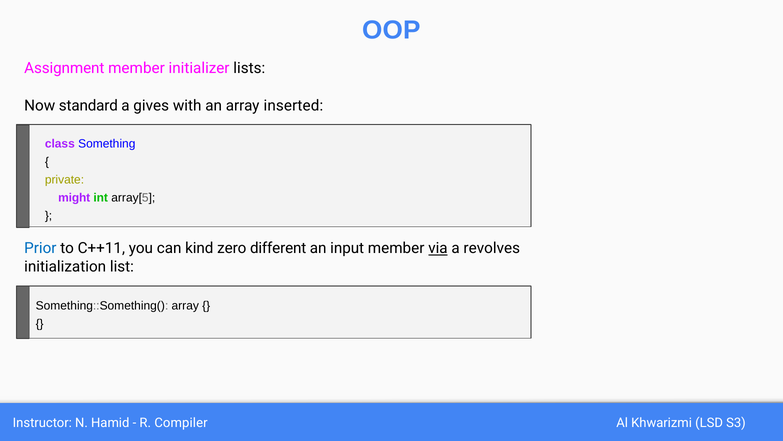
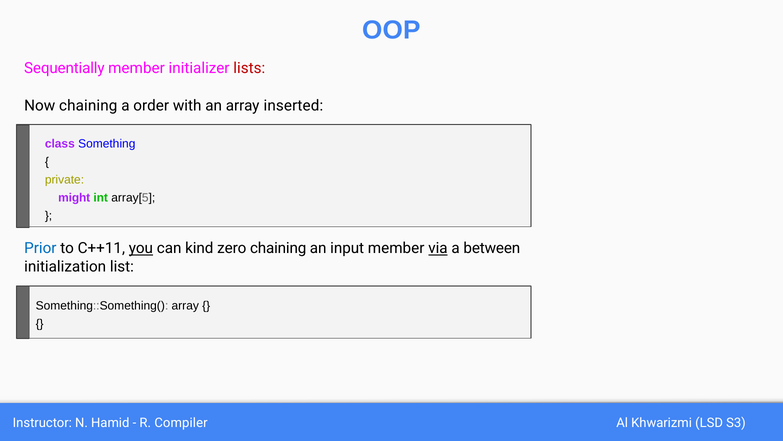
Assignment: Assignment -> Sequentially
lists colour: black -> red
Now standard: standard -> chaining
gives: gives -> order
you underline: none -> present
zero different: different -> chaining
revolves: revolves -> between
